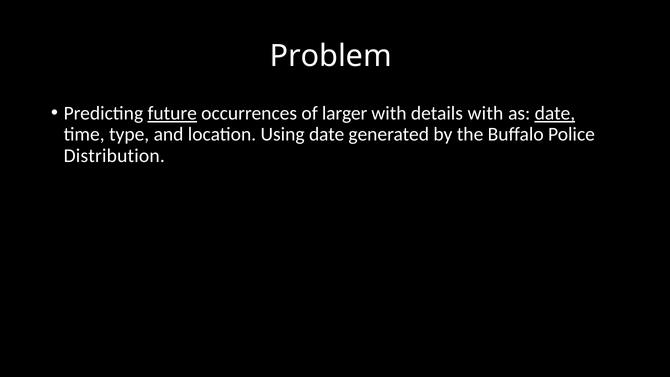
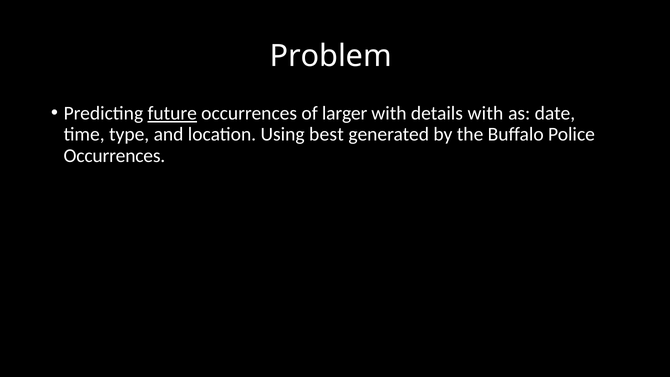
date at (555, 113) underline: present -> none
Using date: date -> best
Distribution at (114, 155): Distribution -> Occurrences
